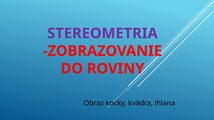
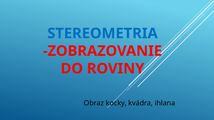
STEREOMETRIA colour: purple -> blue
